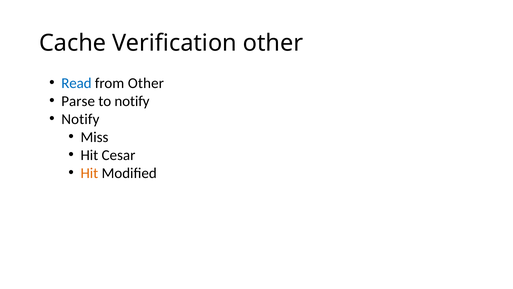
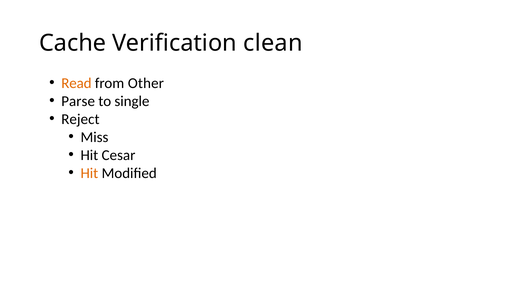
Verification other: other -> clean
Read colour: blue -> orange
to notify: notify -> single
Notify at (80, 119): Notify -> Reject
